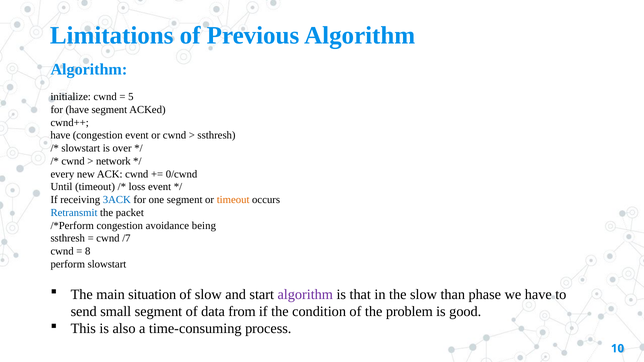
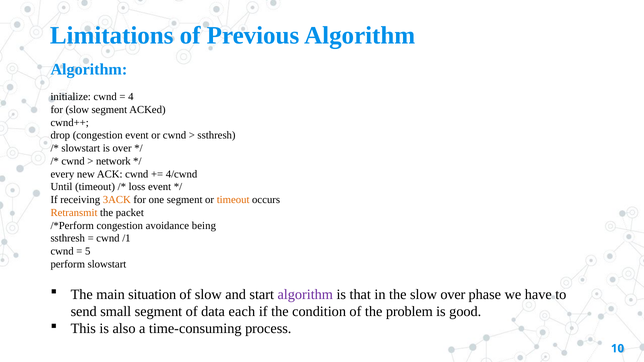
5: 5 -> 4
for have: have -> slow
have at (60, 136): have -> drop
0/cwnd: 0/cwnd -> 4/cwnd
3ACK colour: blue -> orange
Retransmit colour: blue -> orange
/7: /7 -> /1
8: 8 -> 5
slow than: than -> over
from: from -> each
